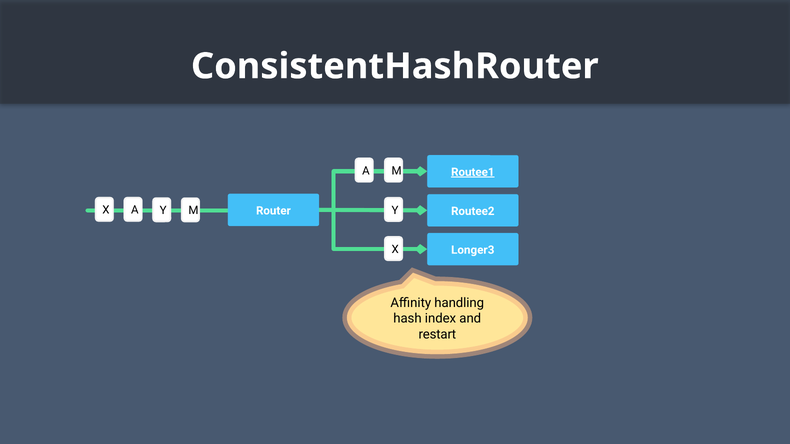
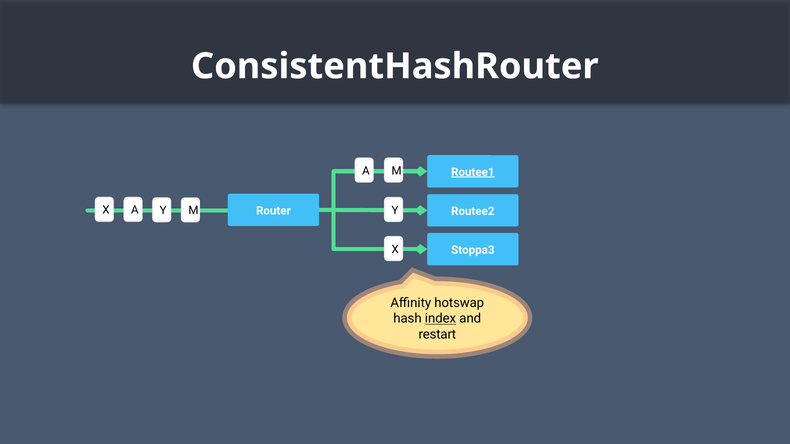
Longer3: Longer3 -> Stoppa3
handling: handling -> hotswap
index underline: none -> present
